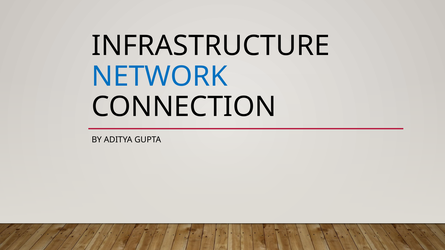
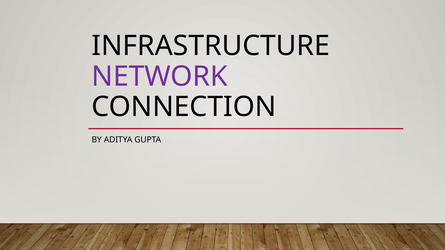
NETWORK colour: blue -> purple
